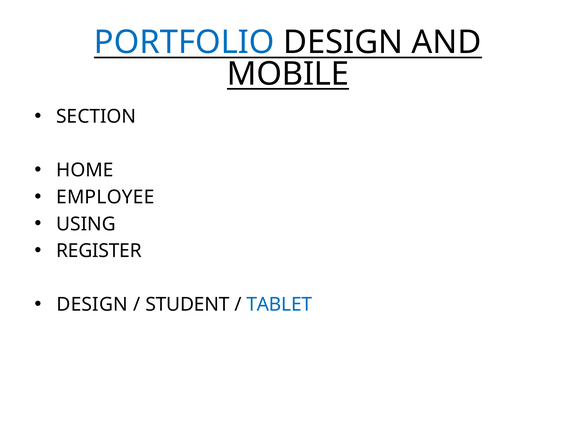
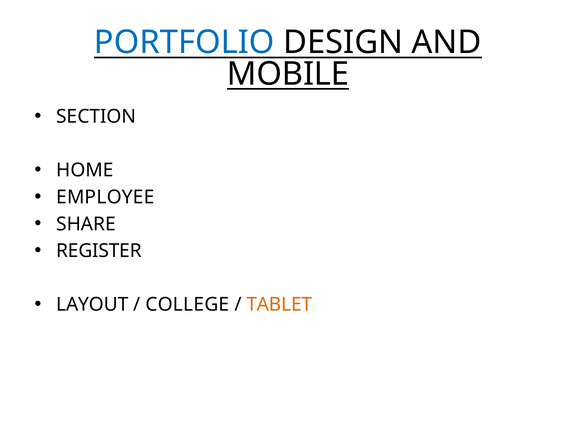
USING: USING -> SHARE
DESIGN at (92, 305): DESIGN -> LAYOUT
STUDENT: STUDENT -> COLLEGE
TABLET colour: blue -> orange
